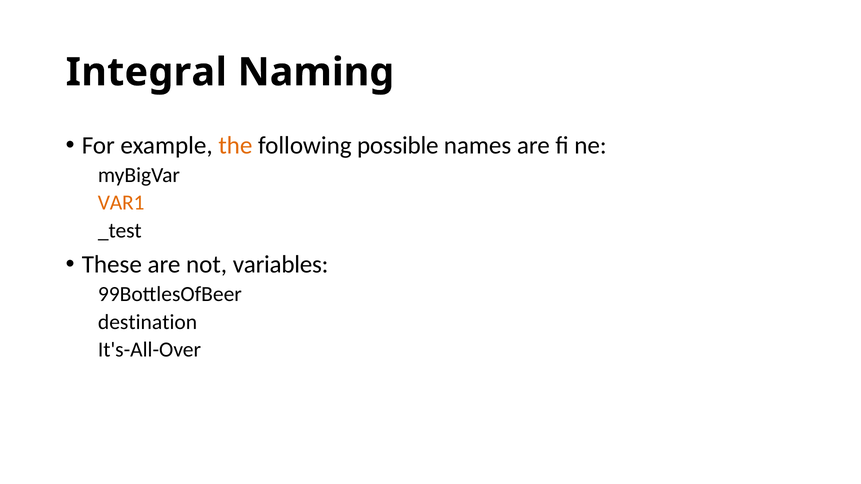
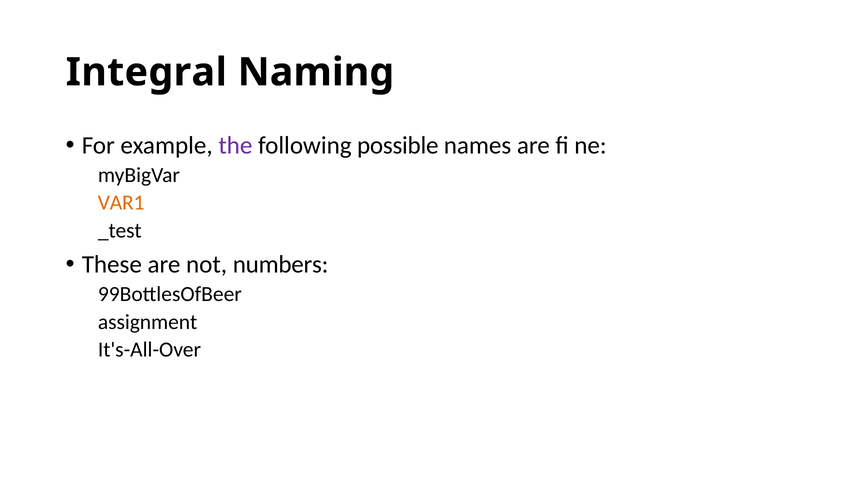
the colour: orange -> purple
variables: variables -> numbers
destination: destination -> assignment
